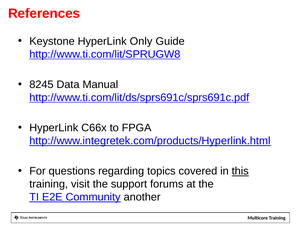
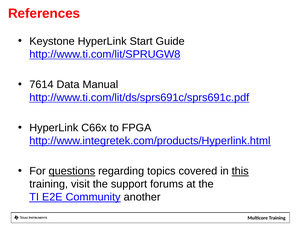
Only: Only -> Start
8245: 8245 -> 7614
questions underline: none -> present
